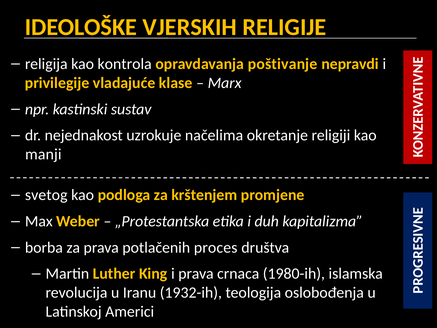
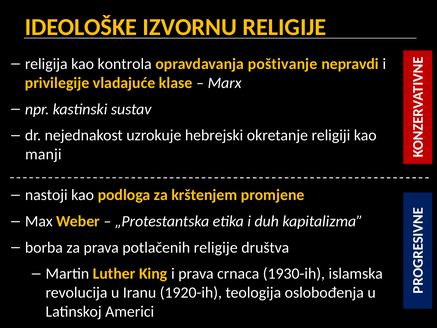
VJERSKIH: VJERSKIH -> IZVORNU
načelima: načelima -> hebrejski
svetog: svetog -> nastoji
potlačenih proces: proces -> religije
1980-ih: 1980-ih -> 1930-ih
1932-ih: 1932-ih -> 1920-ih
